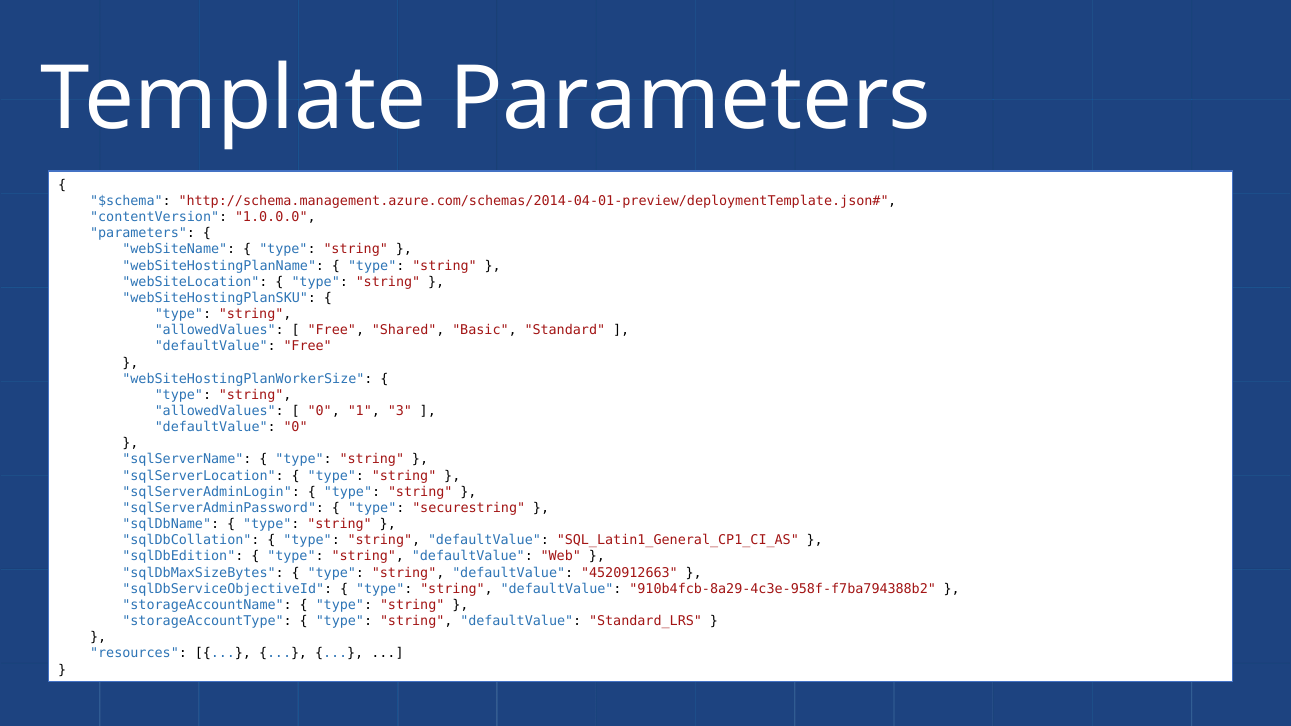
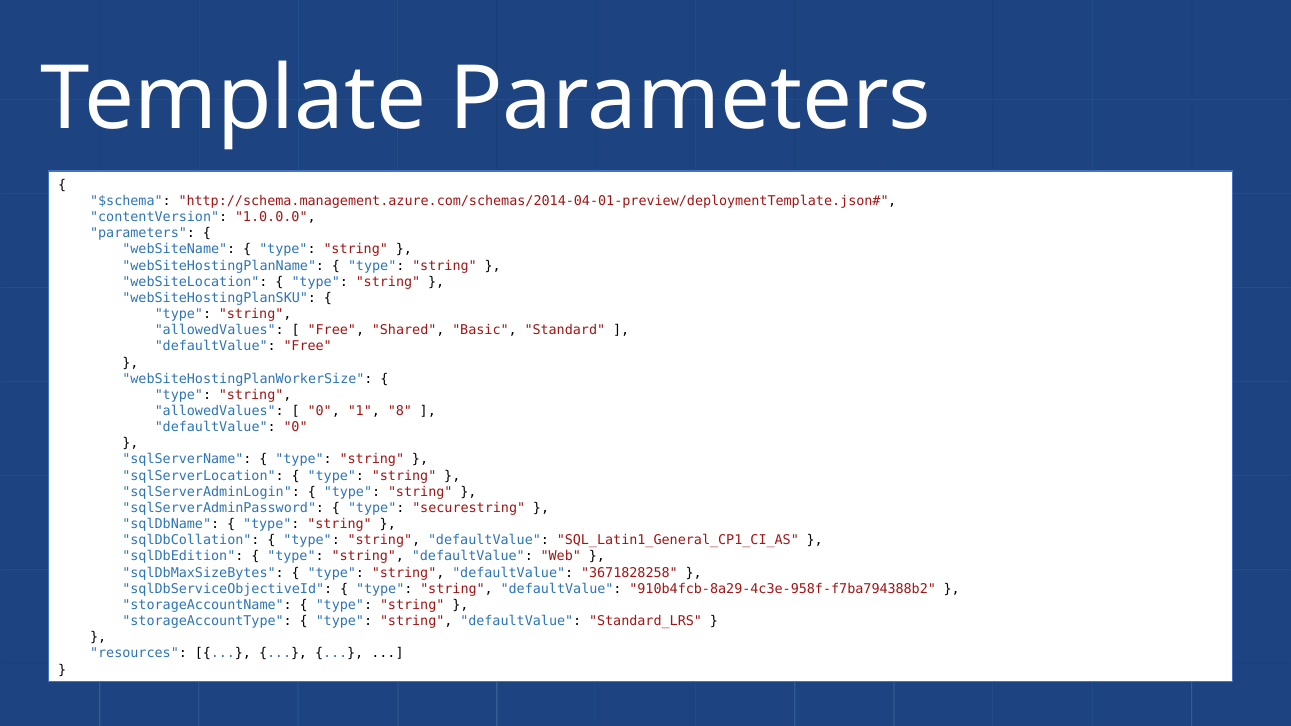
3: 3 -> 8
4520912663: 4520912663 -> 3671828258
